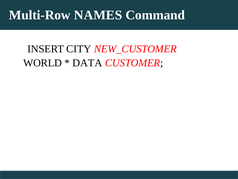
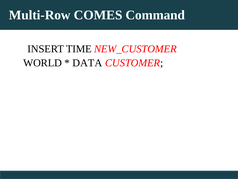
NAMES: NAMES -> COMES
CITY: CITY -> TIME
